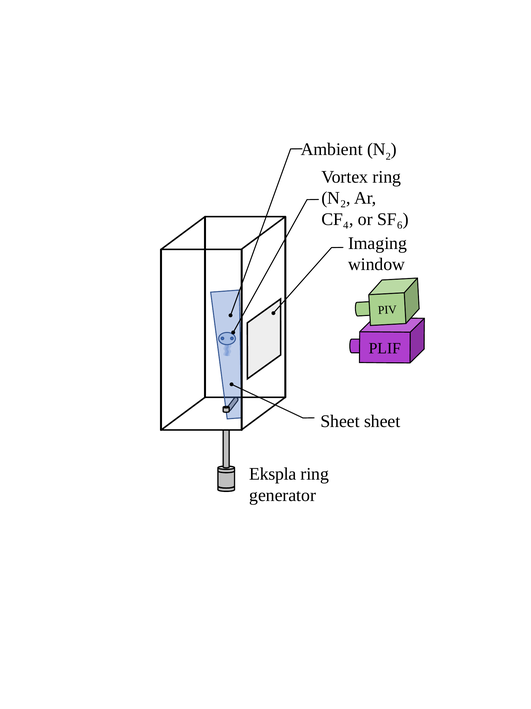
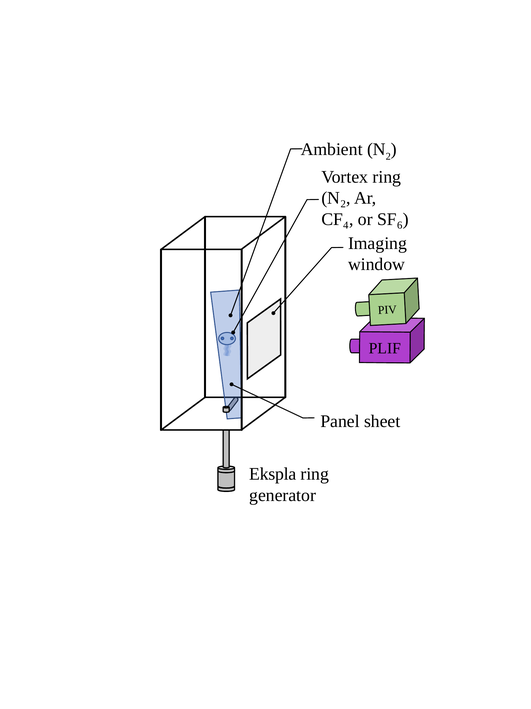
Sheet at (340, 421): Sheet -> Panel
